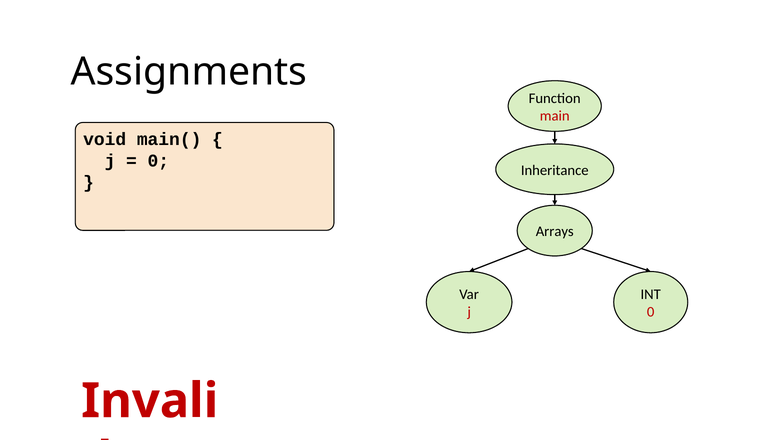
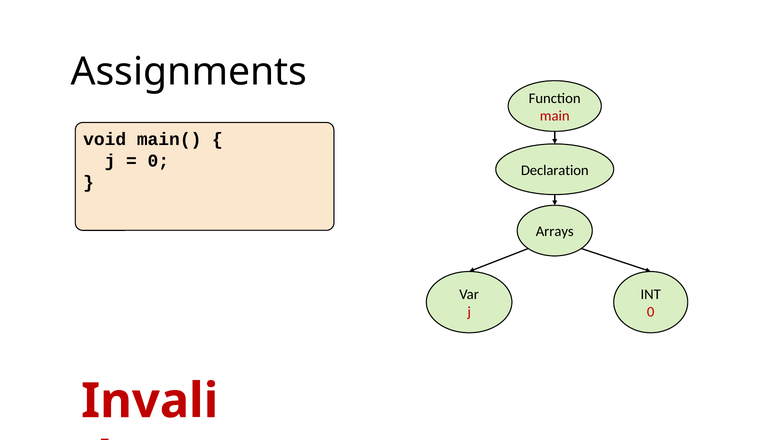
Inheritance: Inheritance -> Declaration
